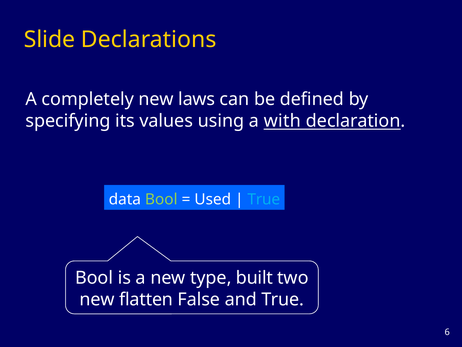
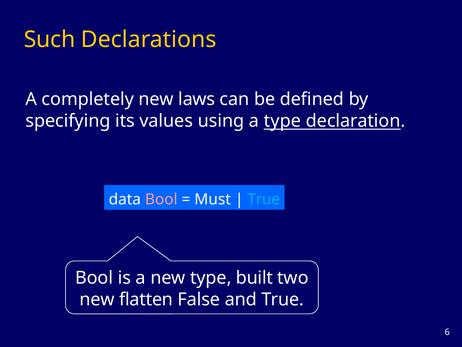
Slide: Slide -> Such
a with: with -> type
Bool at (161, 199) colour: light green -> pink
Used: Used -> Must
